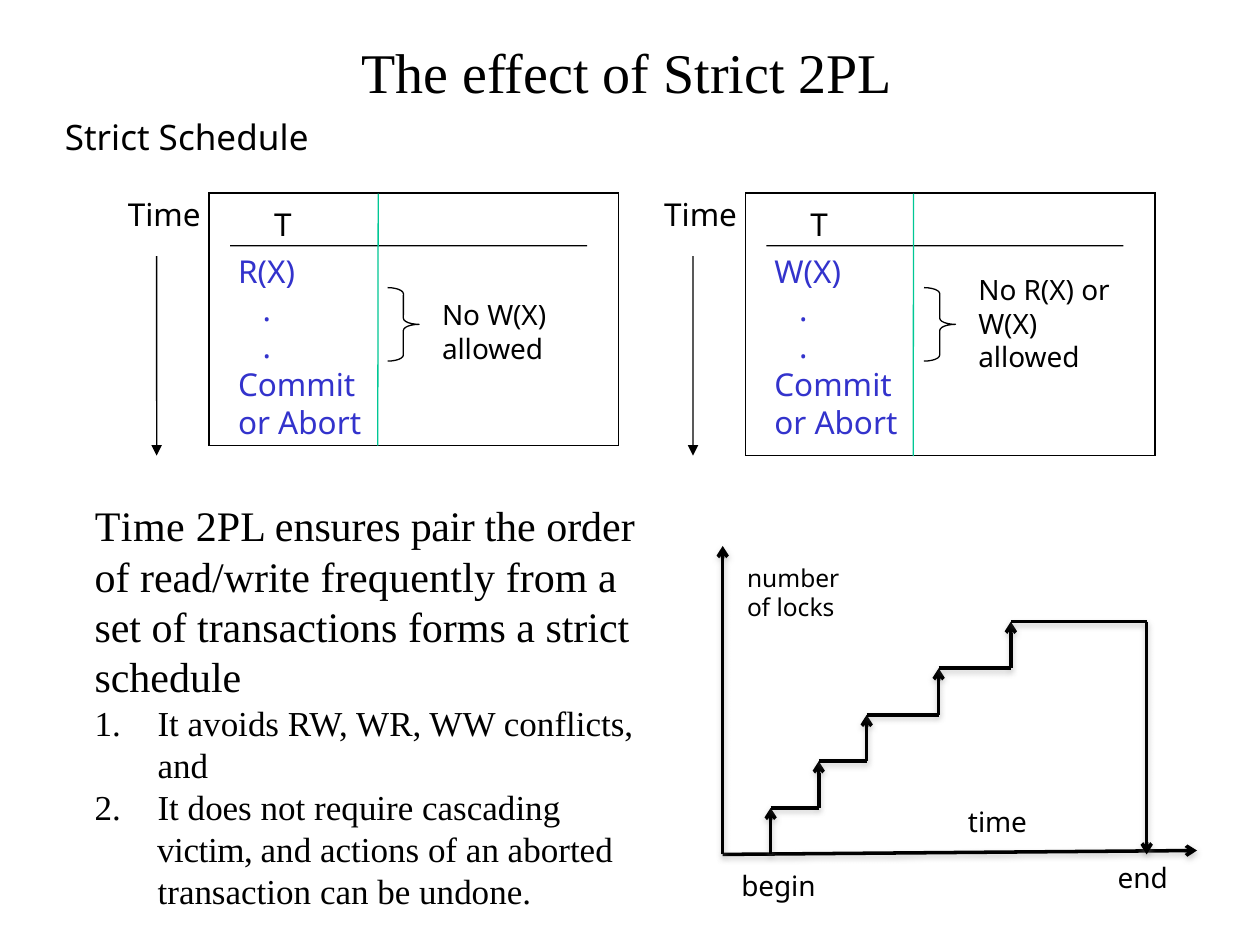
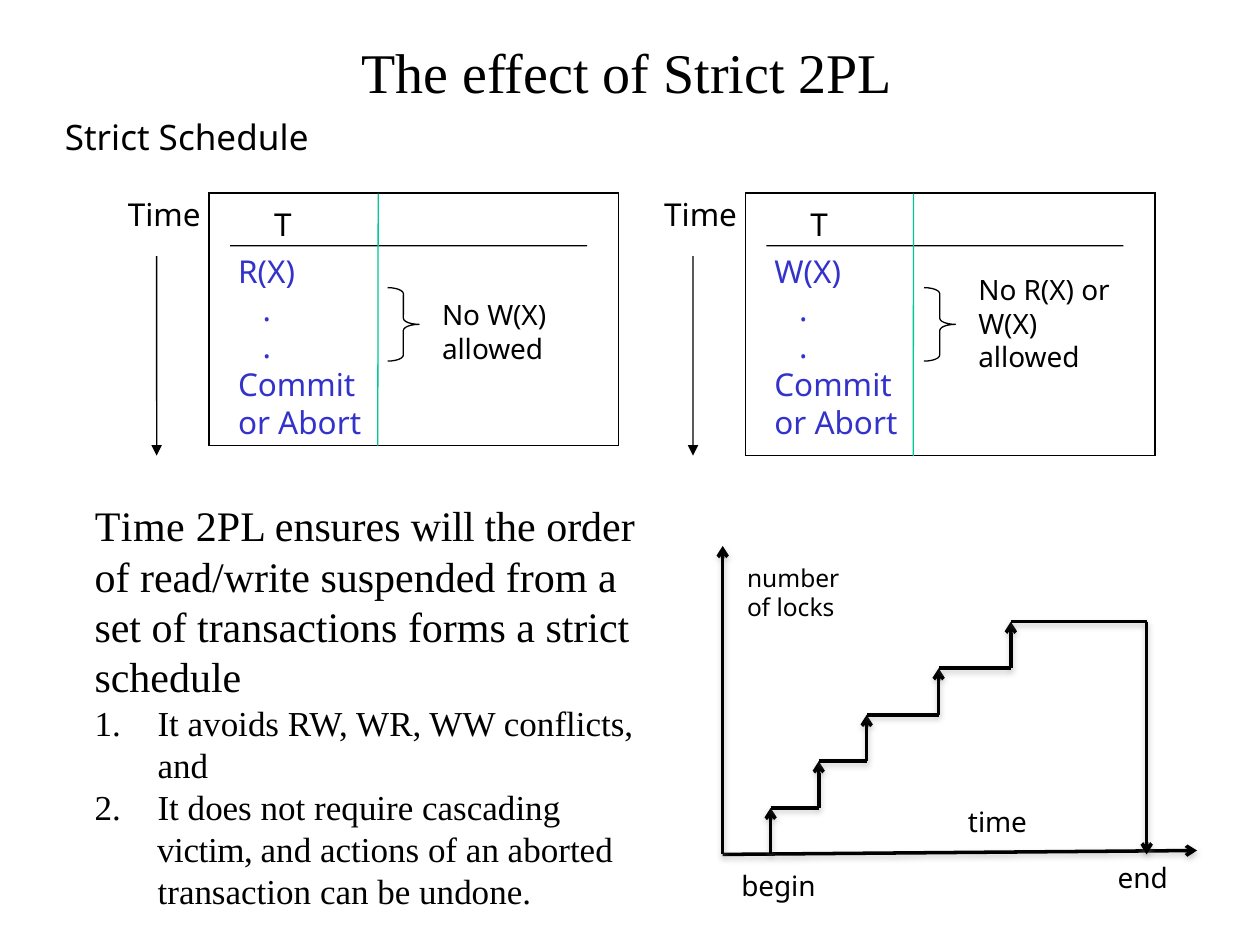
pair: pair -> will
frequently: frequently -> suspended
